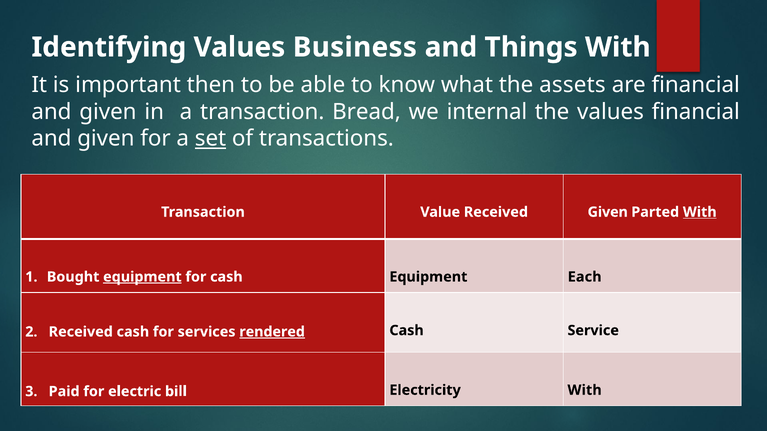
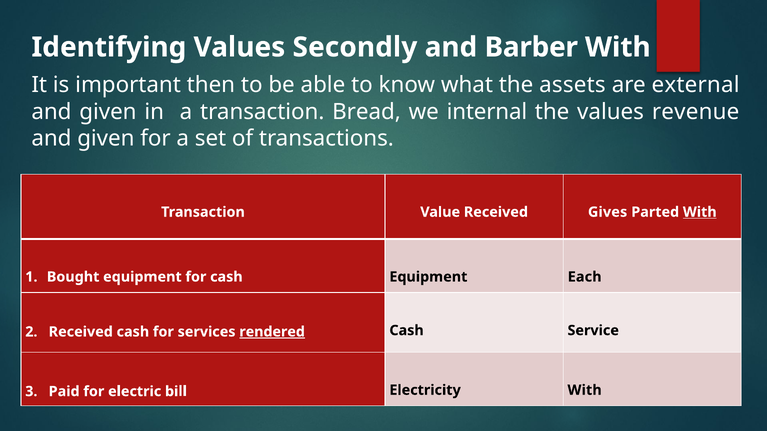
Business: Business -> Secondly
Things: Things -> Barber
are financial: financial -> external
values financial: financial -> revenue
set underline: present -> none
Received Given: Given -> Gives
equipment at (142, 277) underline: present -> none
